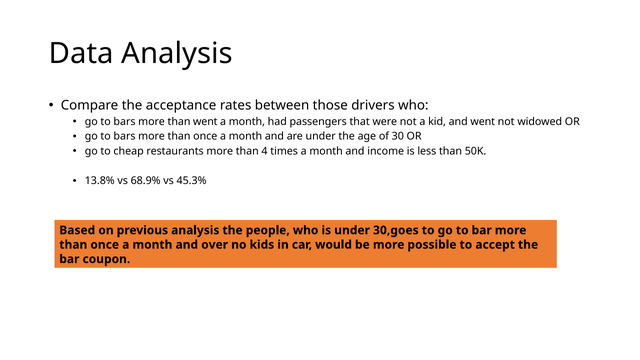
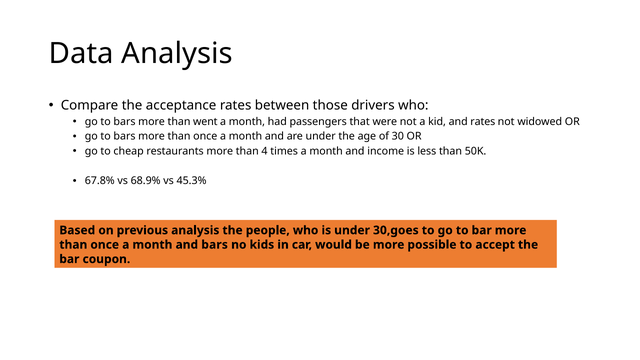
and went: went -> rates
13.8%: 13.8% -> 67.8%
and over: over -> bars
